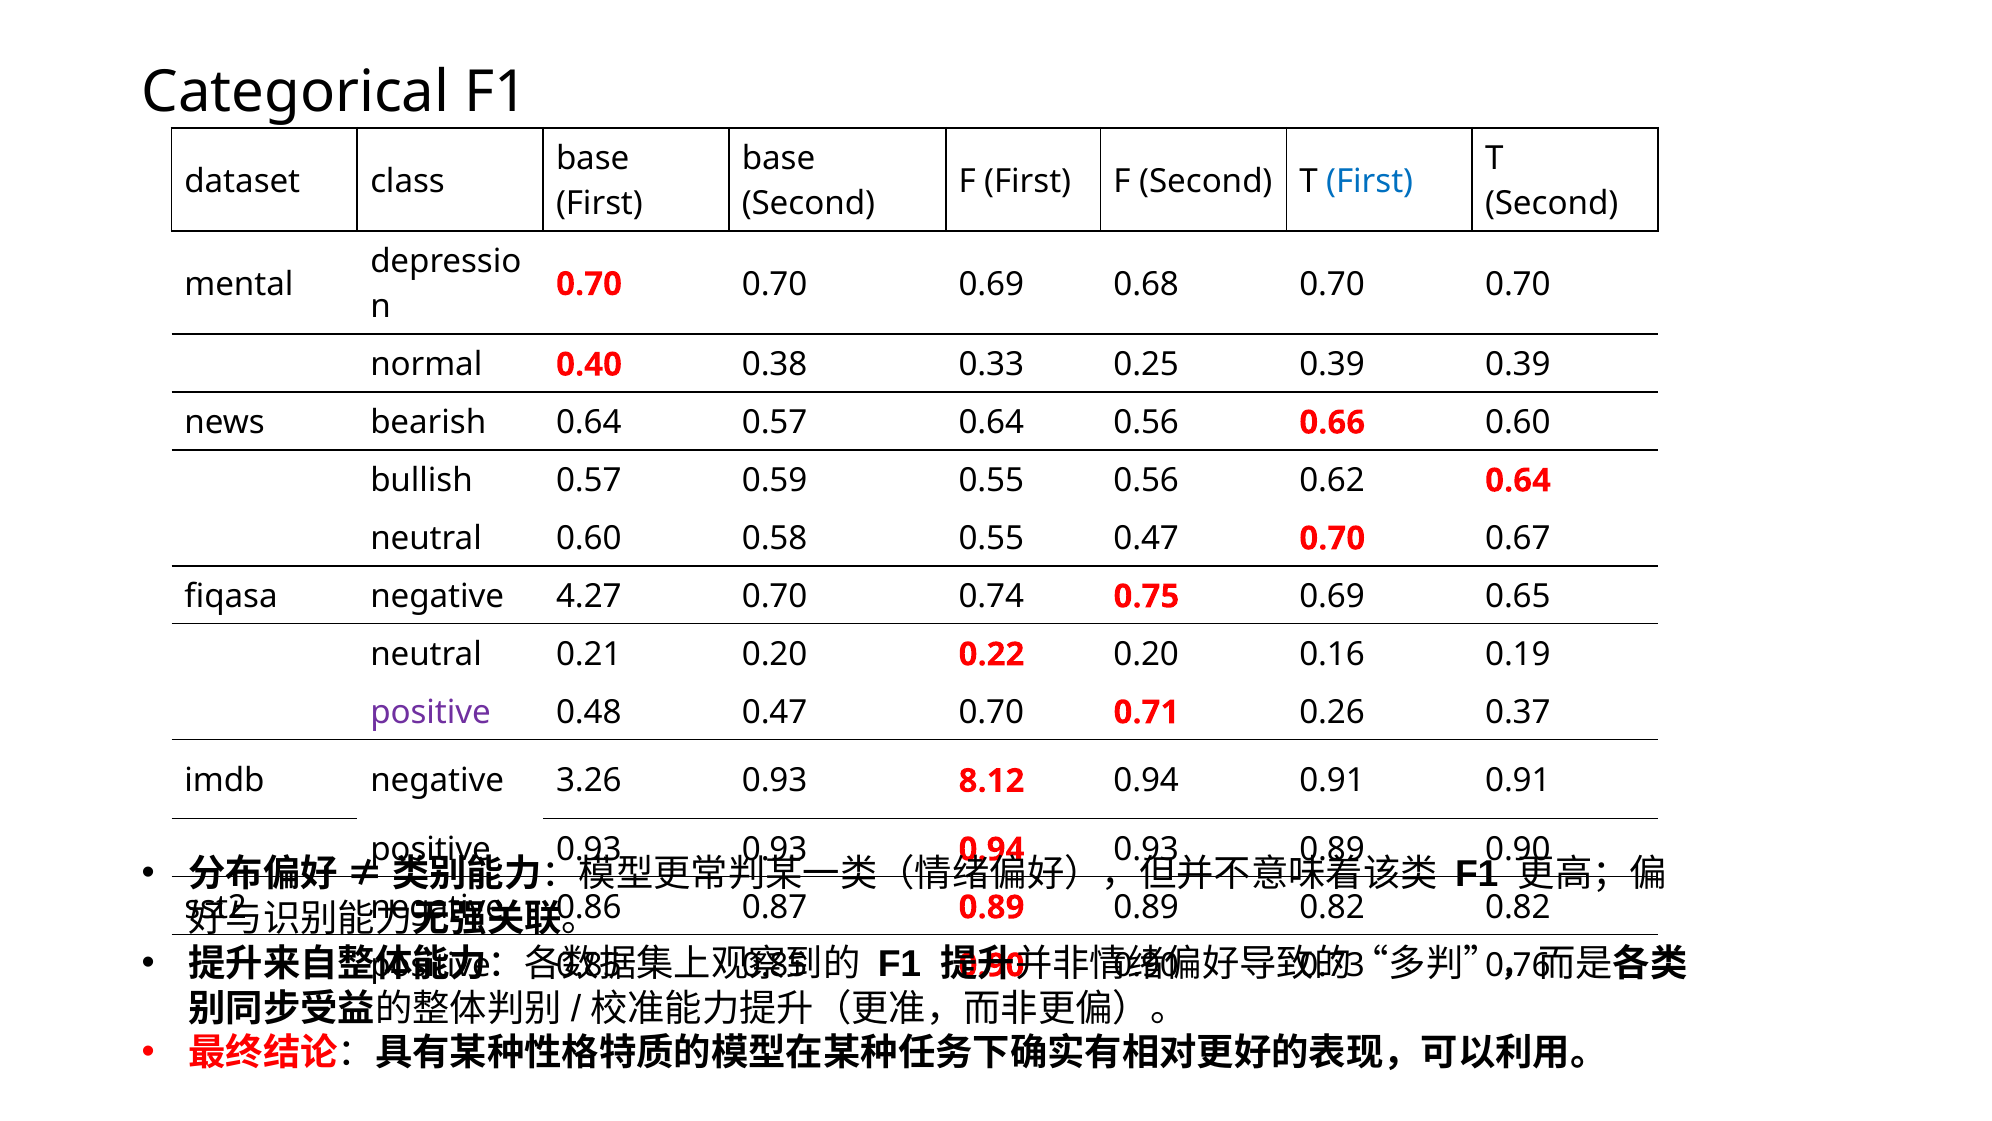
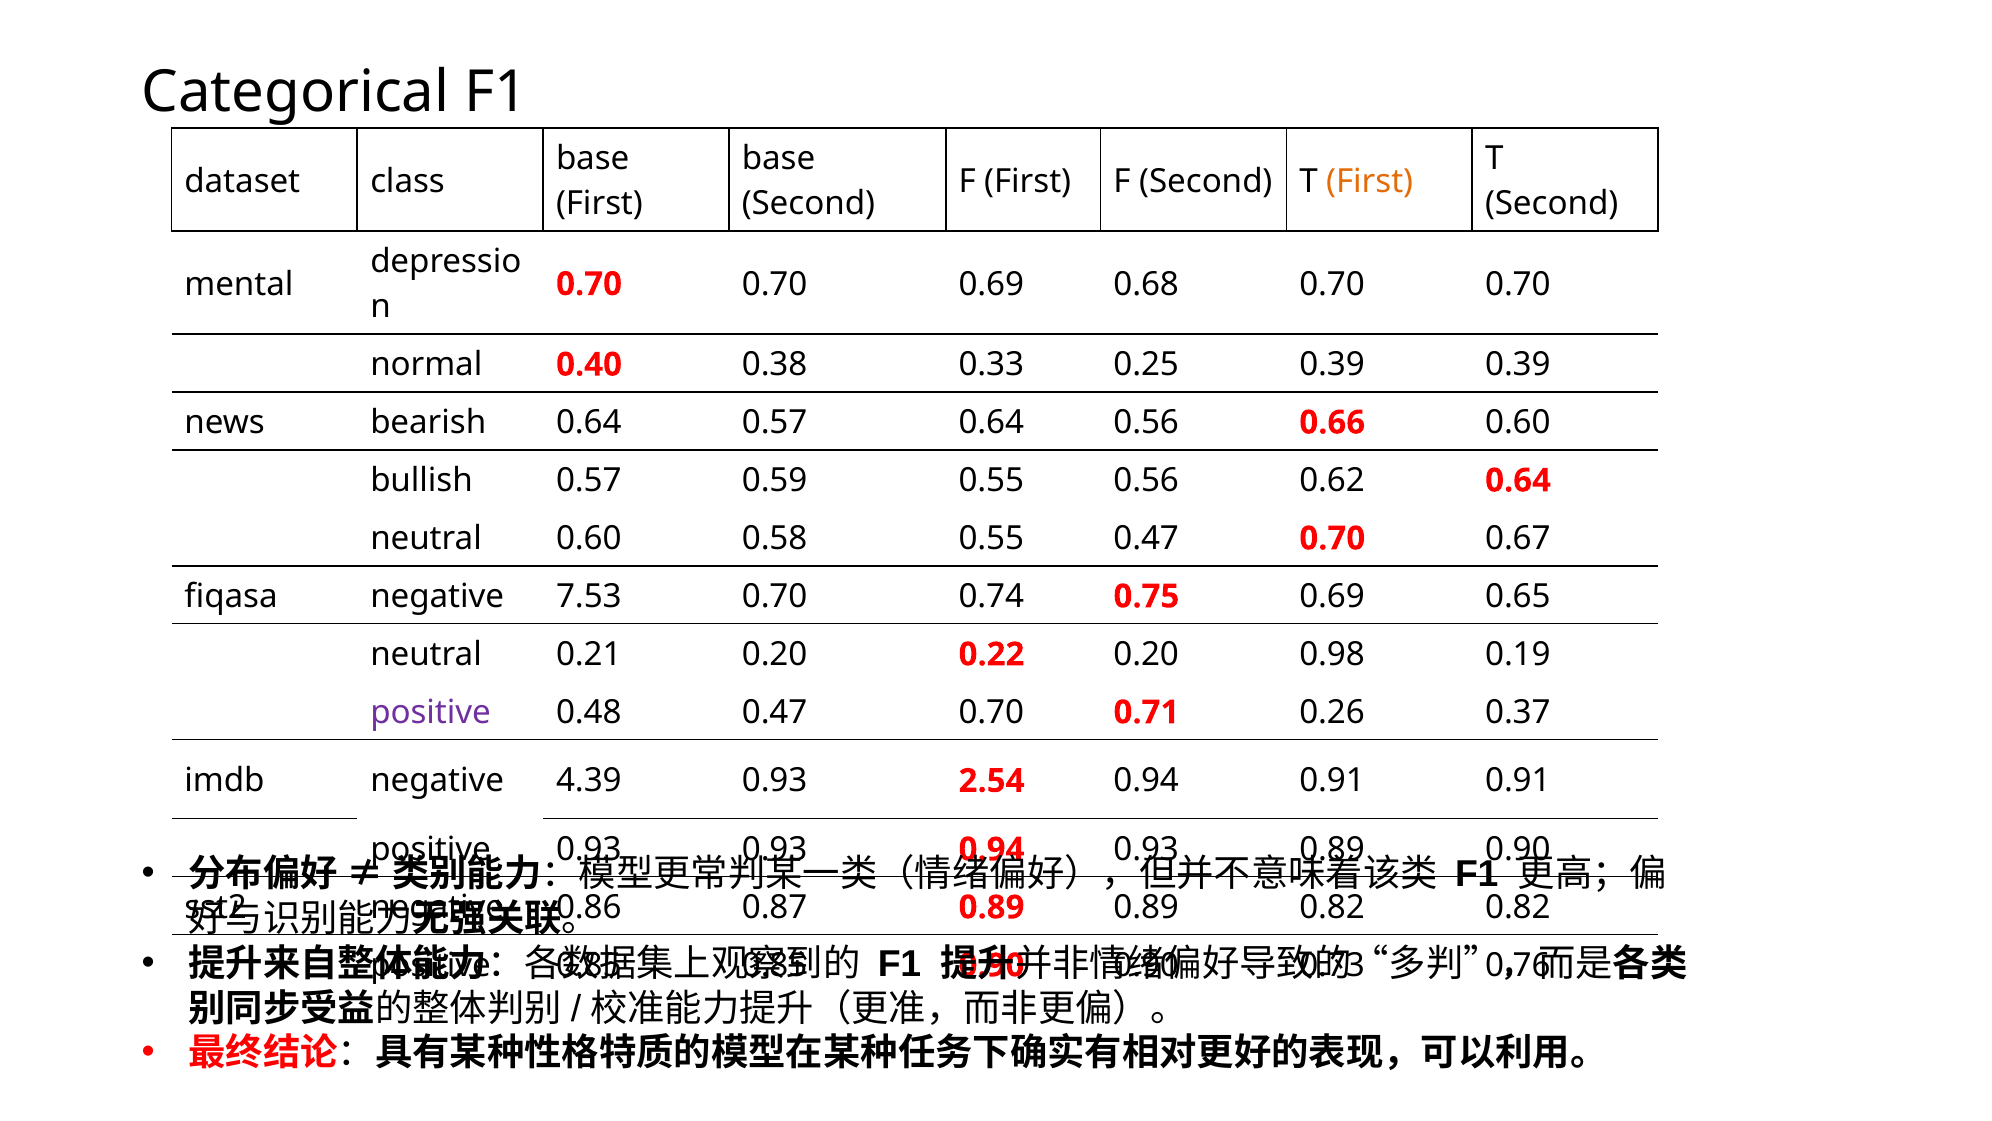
First at (1370, 181) colour: blue -> orange
4.27: 4.27 -> 7.53
0.16: 0.16 -> 0.98
3.26: 3.26 -> 4.39
8.12: 8.12 -> 2.54
